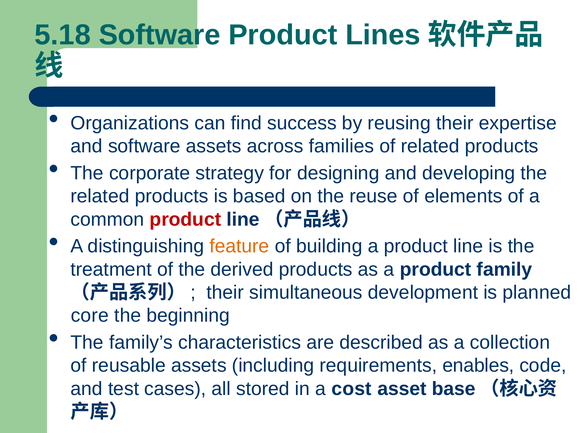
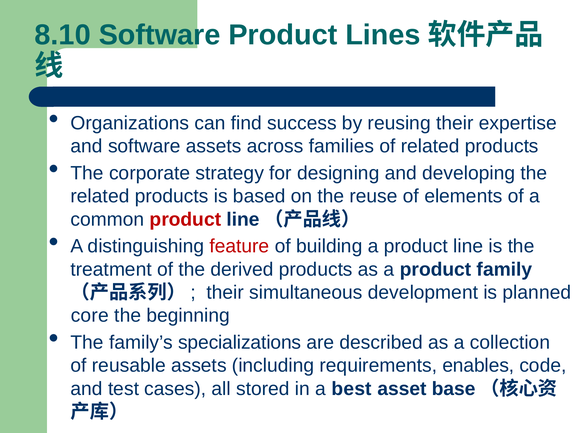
5.18: 5.18 -> 8.10
feature colour: orange -> red
characteristics: characteristics -> specializations
cost: cost -> best
